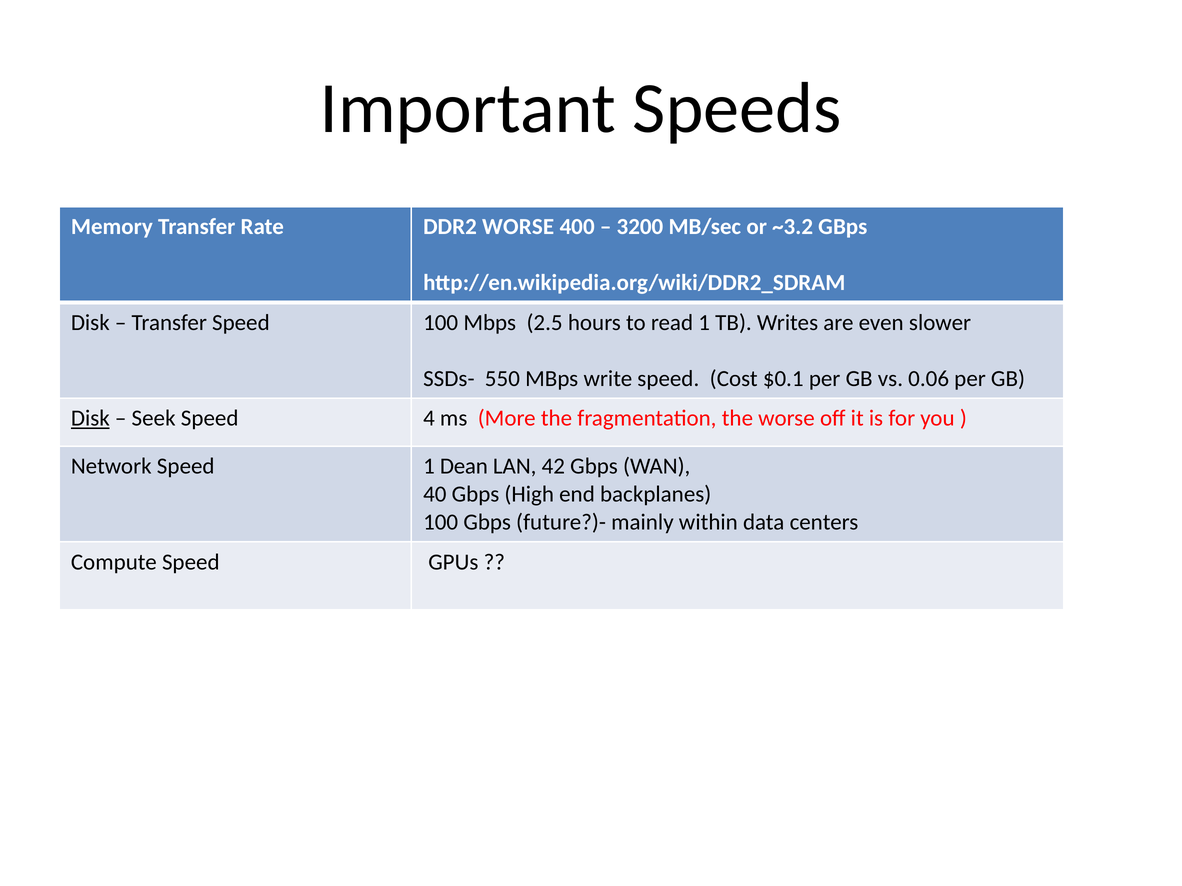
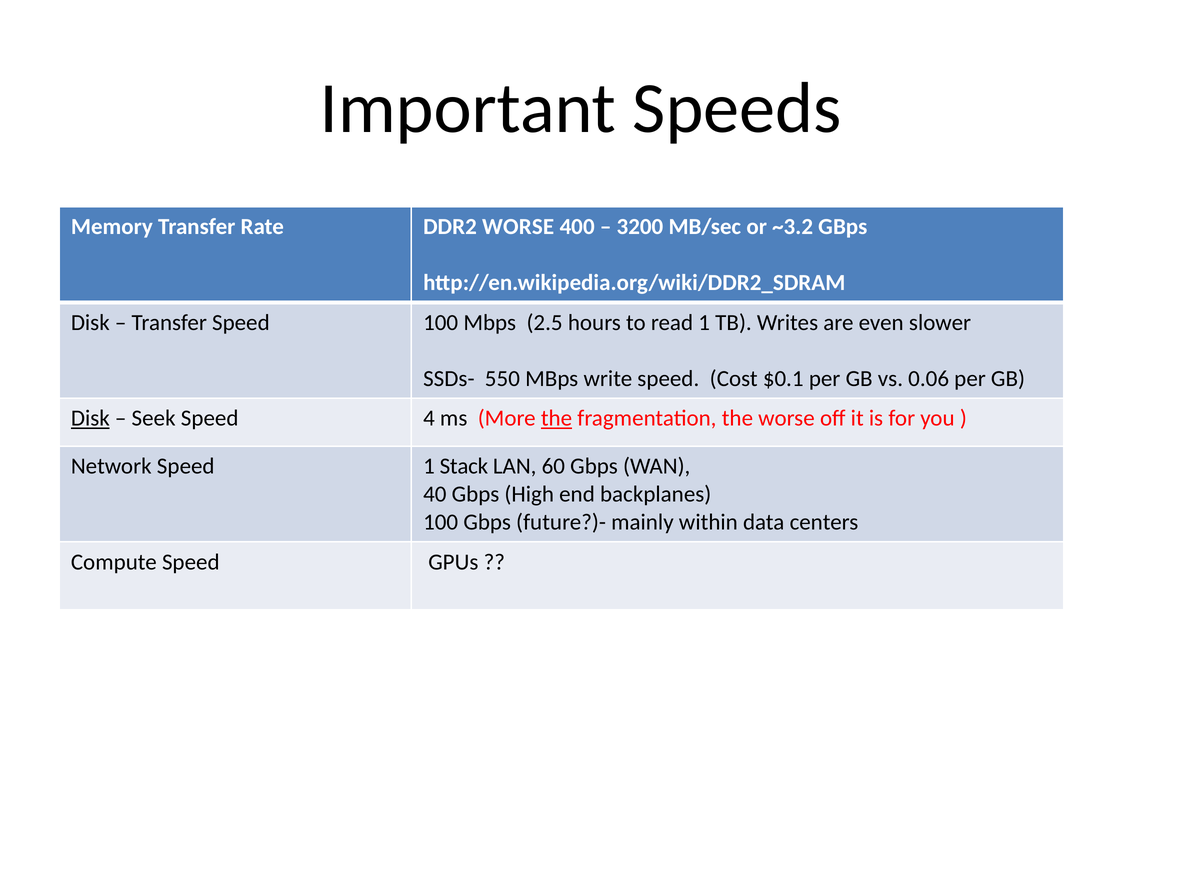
the at (556, 419) underline: none -> present
Dean: Dean -> Stack
42: 42 -> 60
